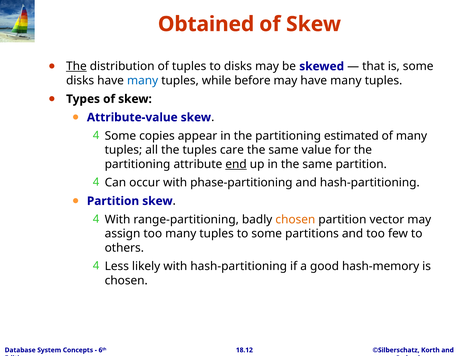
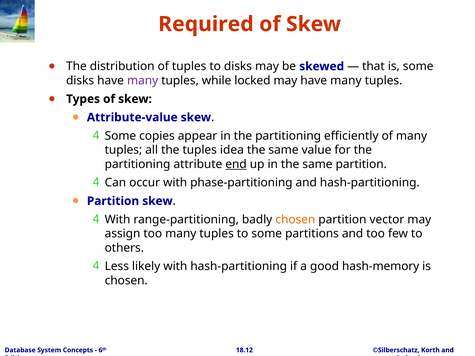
Obtained: Obtained -> Required
The at (76, 66) underline: present -> none
many at (143, 81) colour: blue -> purple
before: before -> locked
estimated: estimated -> efficiently
care: care -> idea
